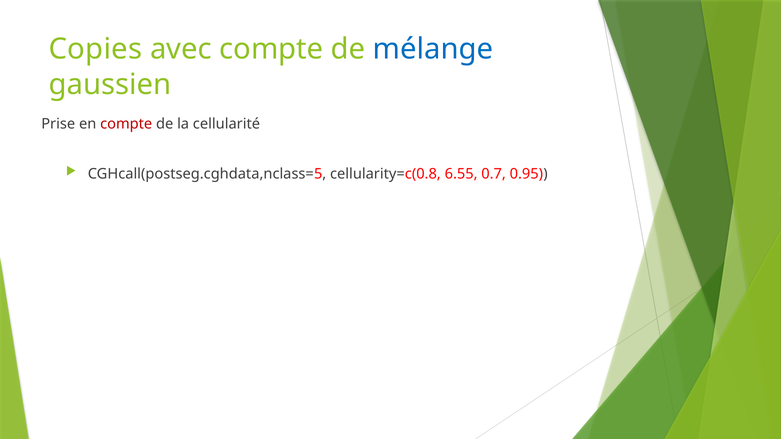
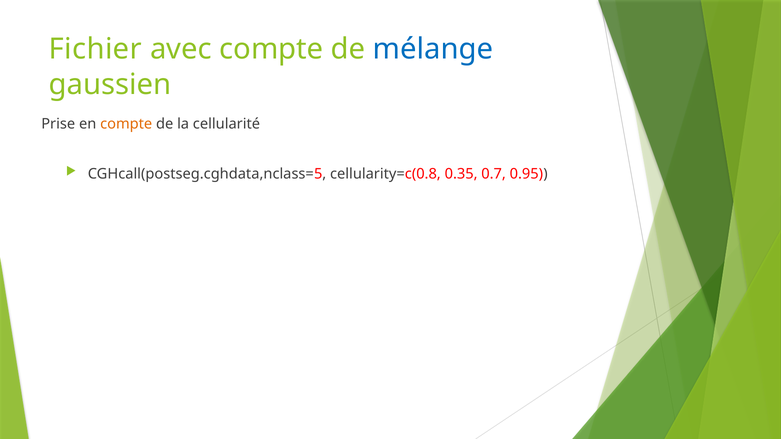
Copies: Copies -> Fichier
compte at (126, 124) colour: red -> orange
6.55: 6.55 -> 0.35
